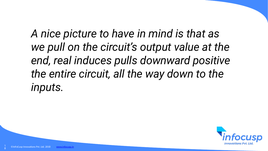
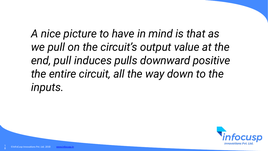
end real: real -> pull
